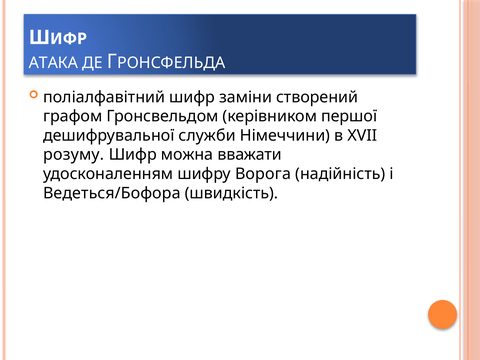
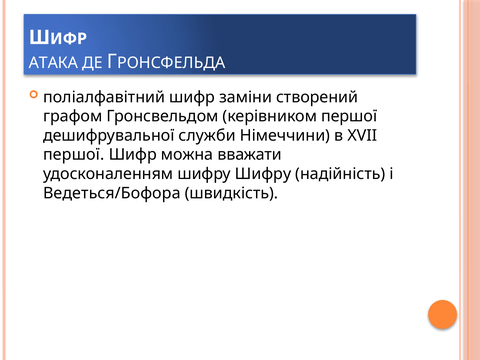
розуму at (74, 155): розуму -> першої
шифру Ворога: Ворога -> Шифру
